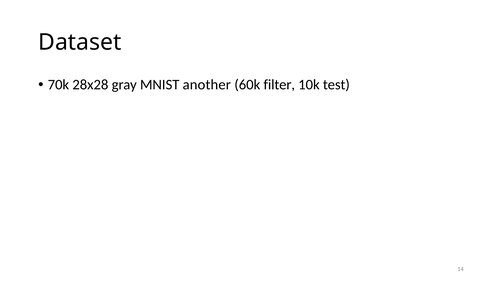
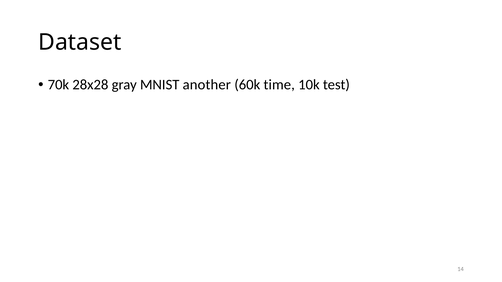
filter: filter -> time
